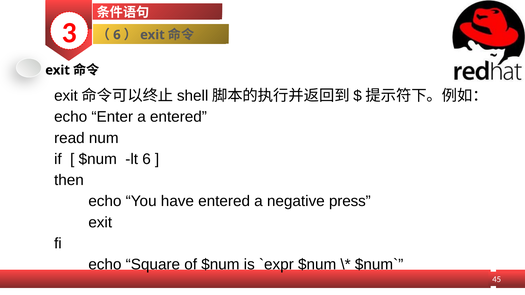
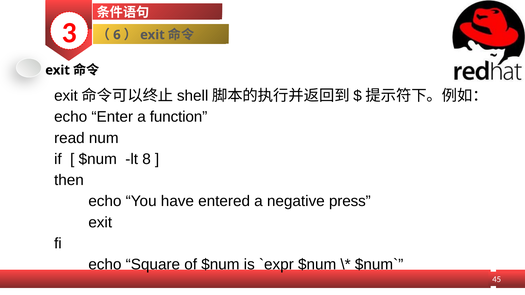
a entered: entered -> function
lt 6: 6 -> 8
